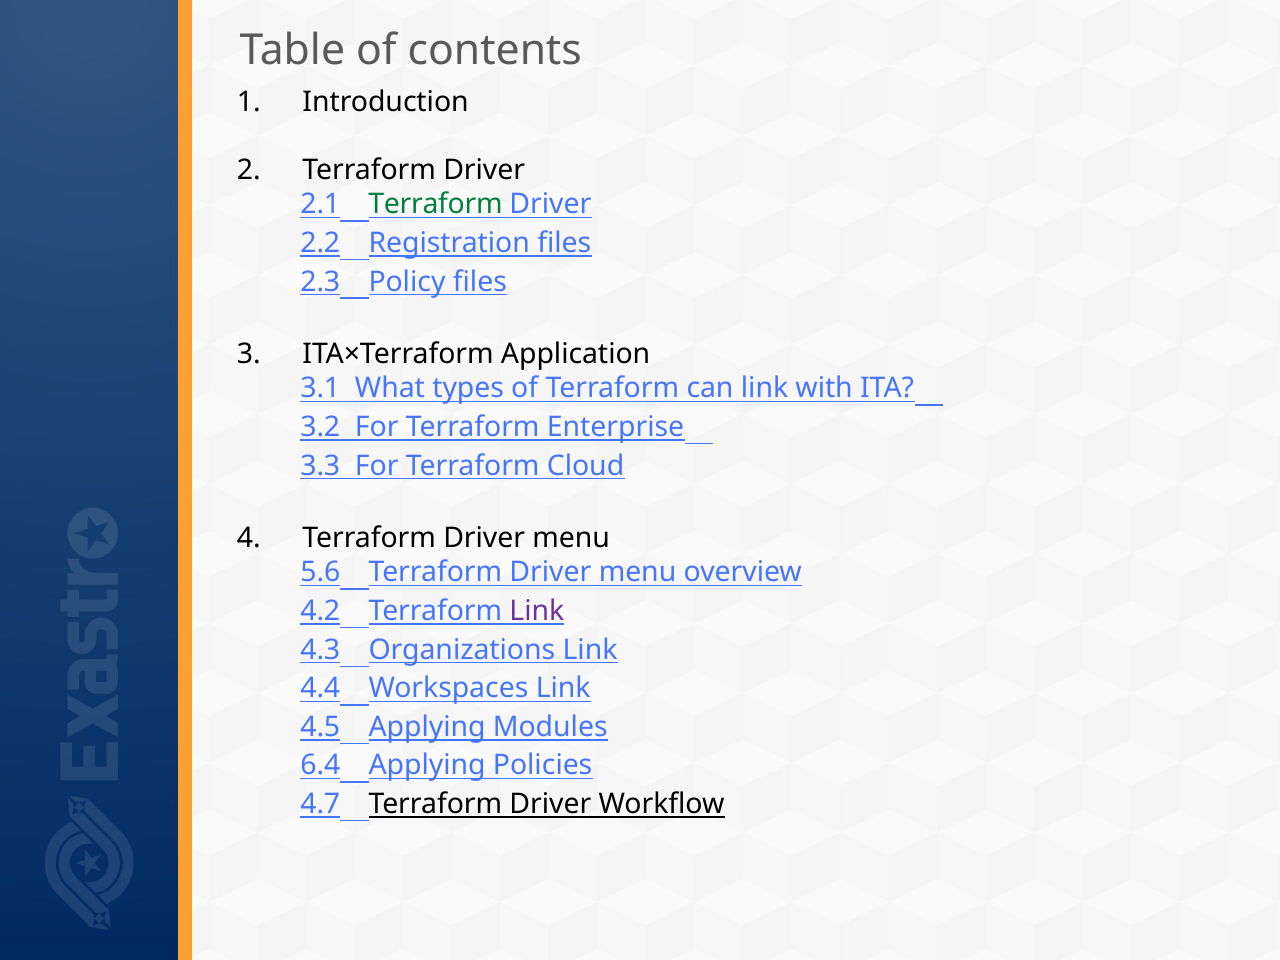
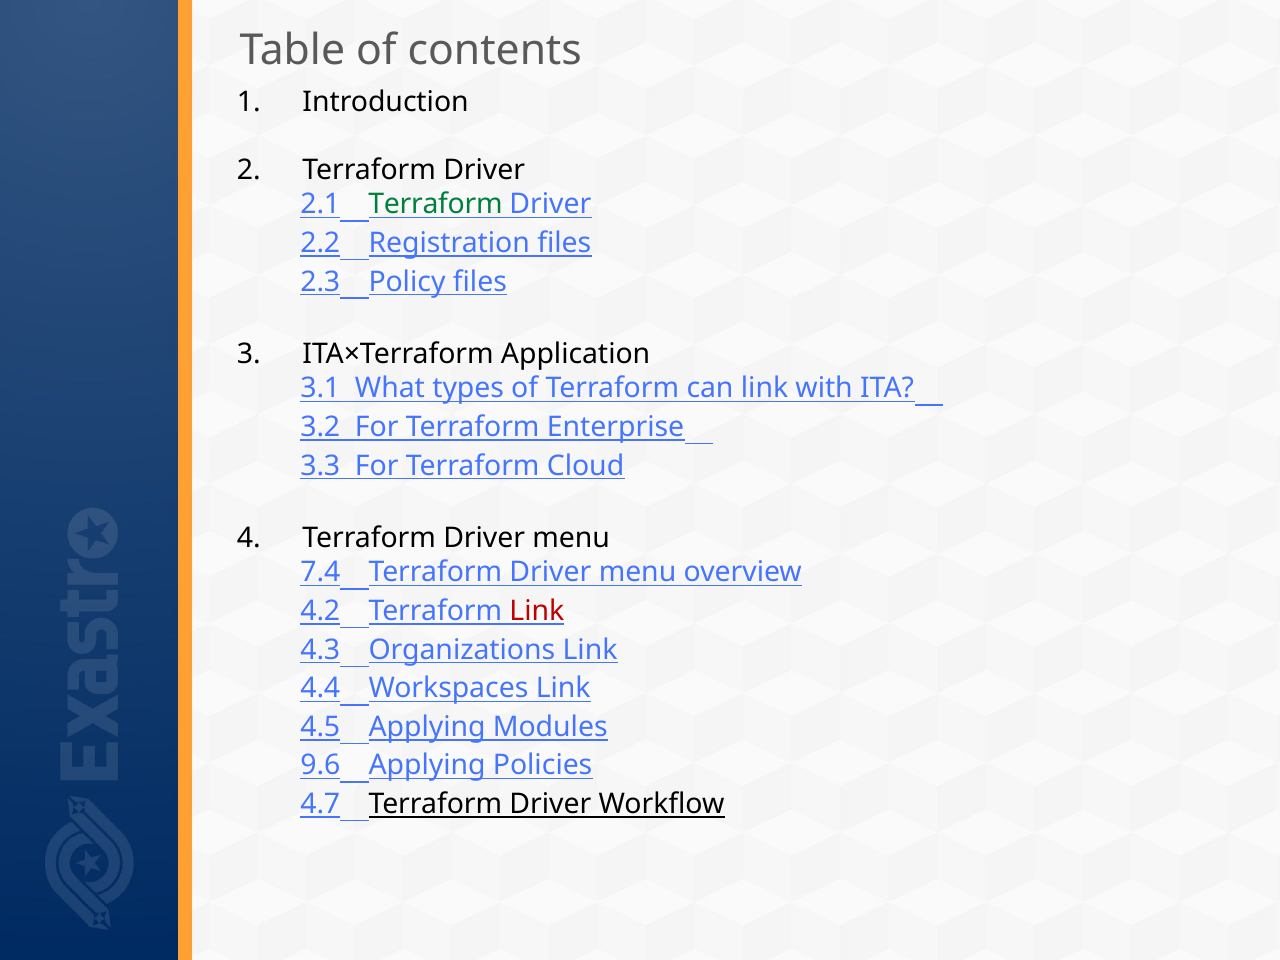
5.6: 5.6 -> 7.4
Link at (537, 611) colour: purple -> red
6.4: 6.4 -> 9.6
